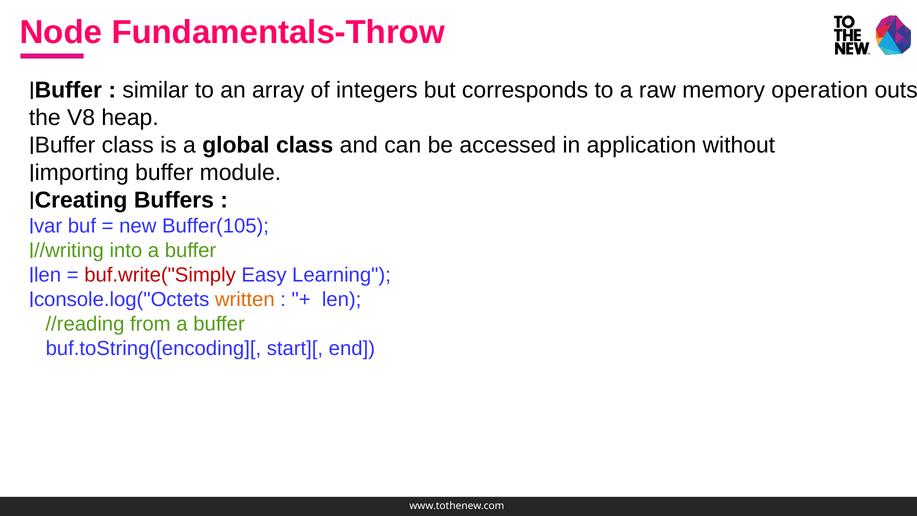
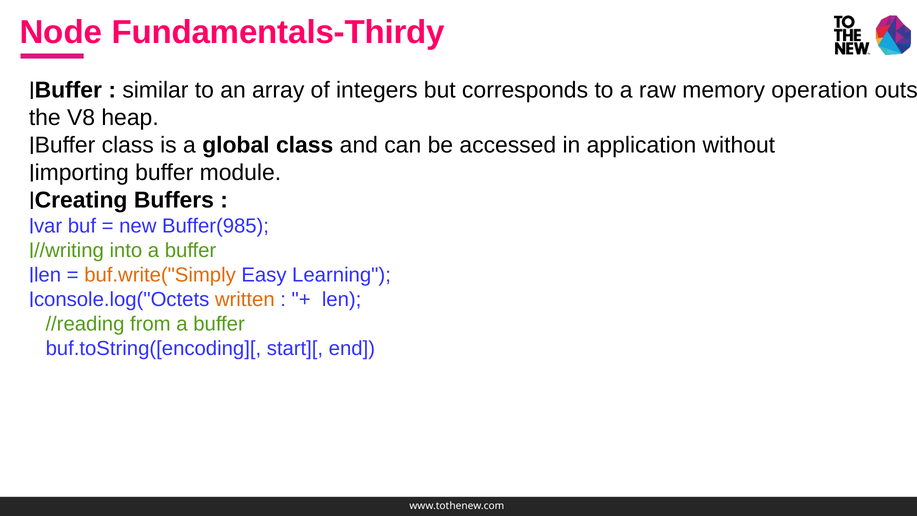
Fundamentals-Throw: Fundamentals-Throw -> Fundamentals-Thirdy
Buffer(105: Buffer(105 -> Buffer(985
buf.write("Simply colour: red -> orange
